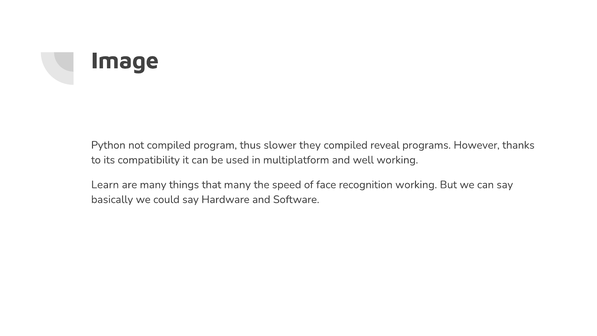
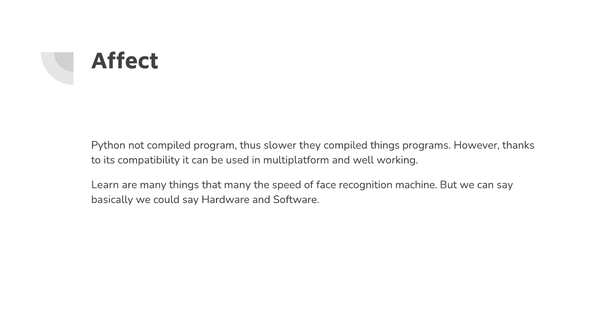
Image: Image -> Affect
compiled reveal: reveal -> things
recognition working: working -> machine
